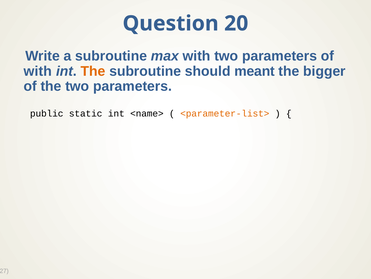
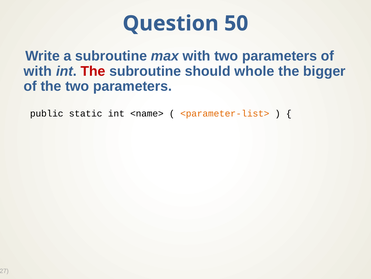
20: 20 -> 50
The at (93, 71) colour: orange -> red
meant: meant -> whole
